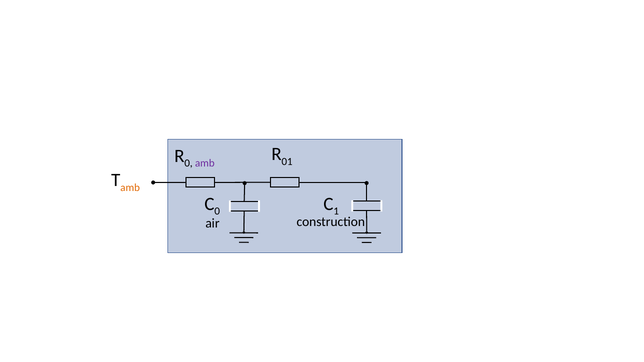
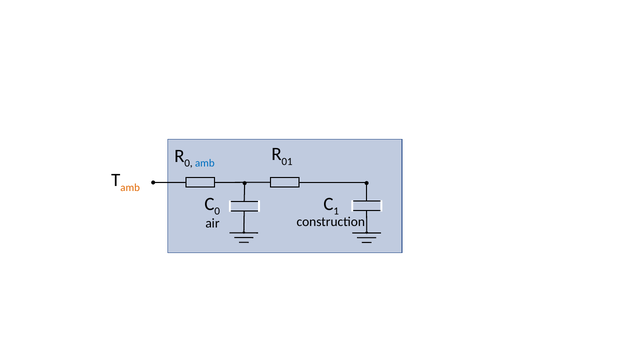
amb at (205, 164) colour: purple -> blue
